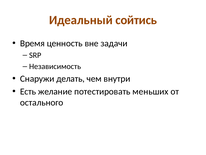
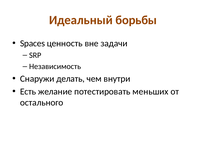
сойтись: сойтись -> борьбы
Время: Время -> Spaces
